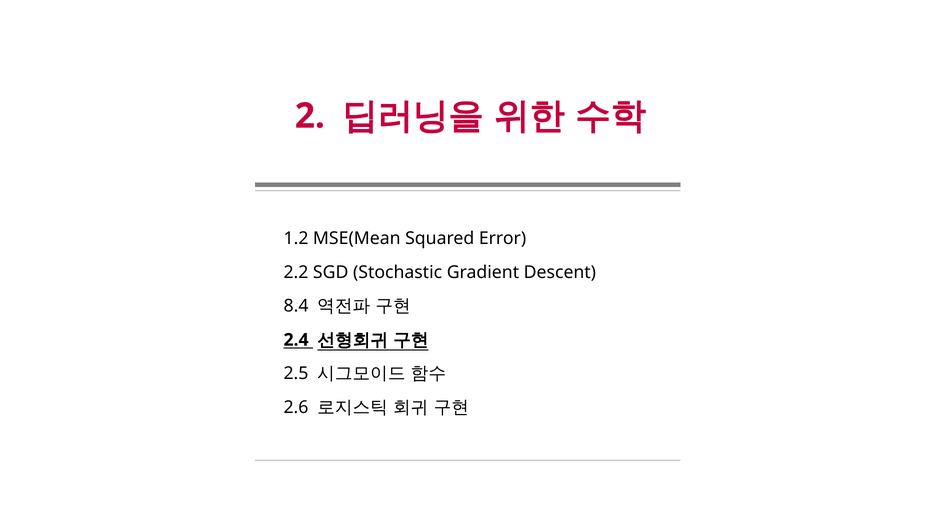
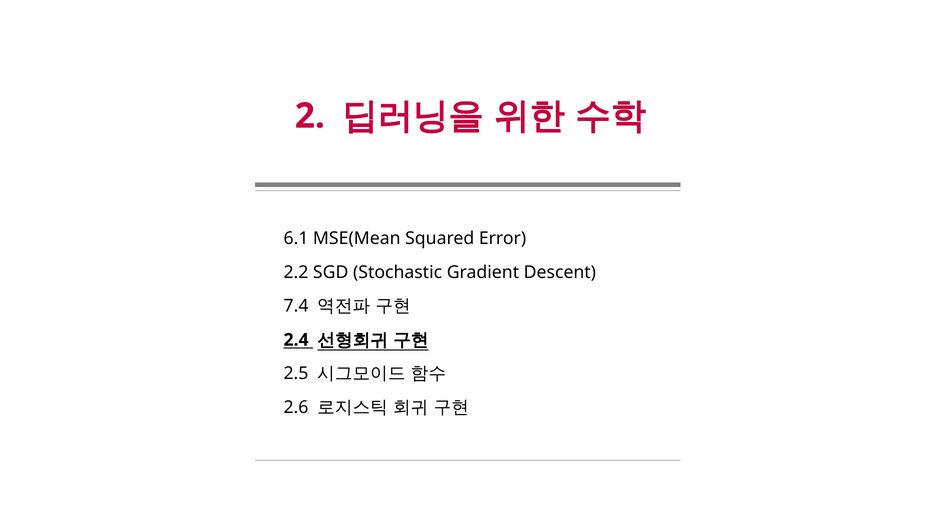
1.2: 1.2 -> 6.1
8.4: 8.4 -> 7.4
